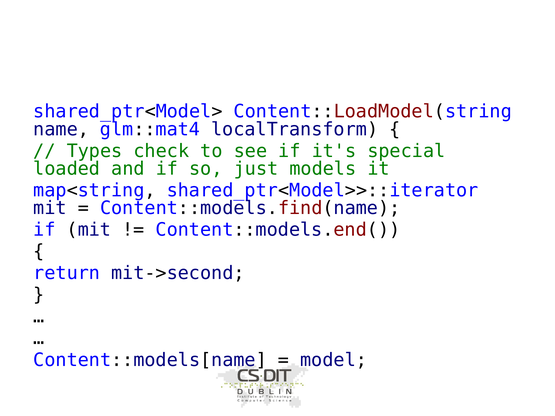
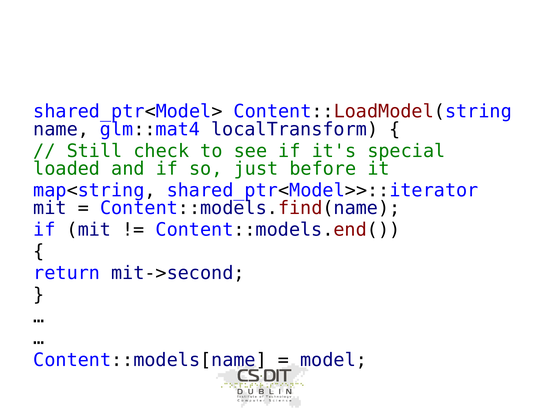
Types: Types -> Still
models: models -> before
